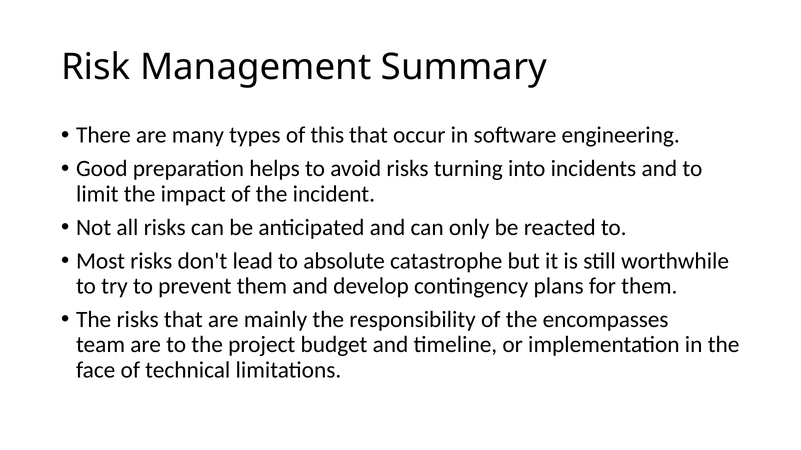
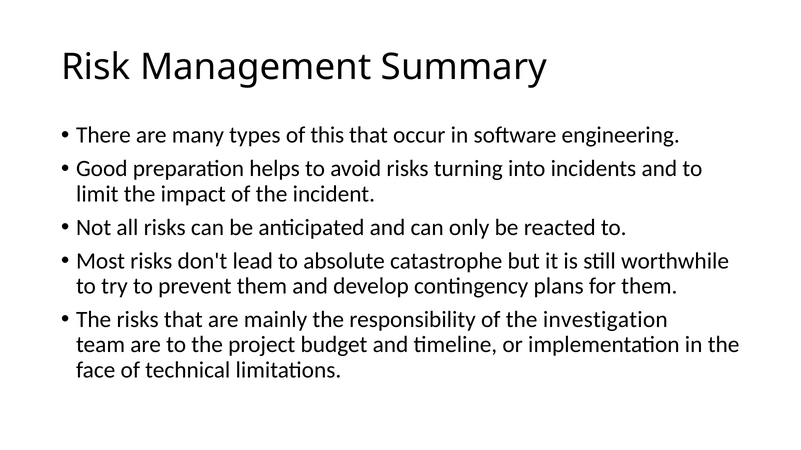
encompasses: encompasses -> investigation
